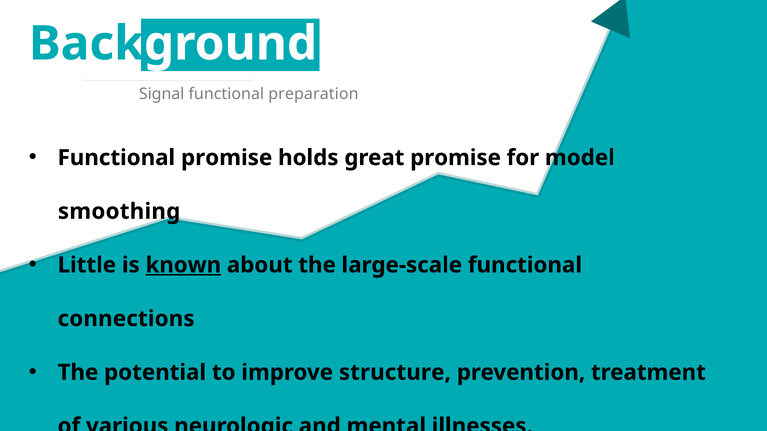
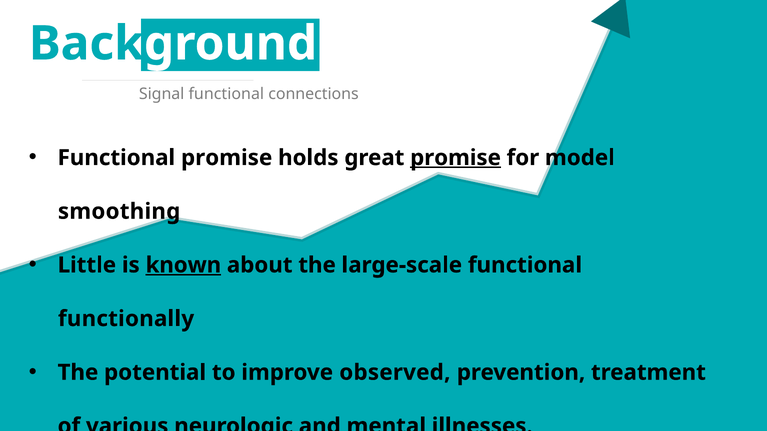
preparation: preparation -> connections
promise at (456, 158) underline: none -> present
connections: connections -> functionally
structure: structure -> observed
